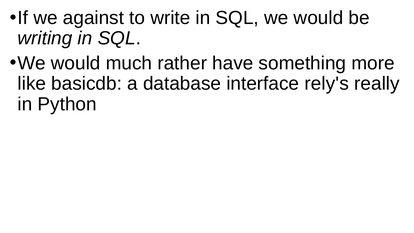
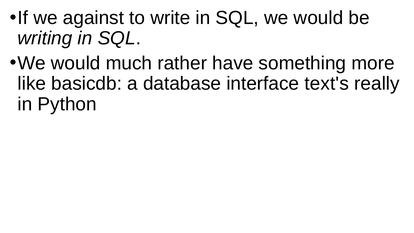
rely's: rely's -> text's
